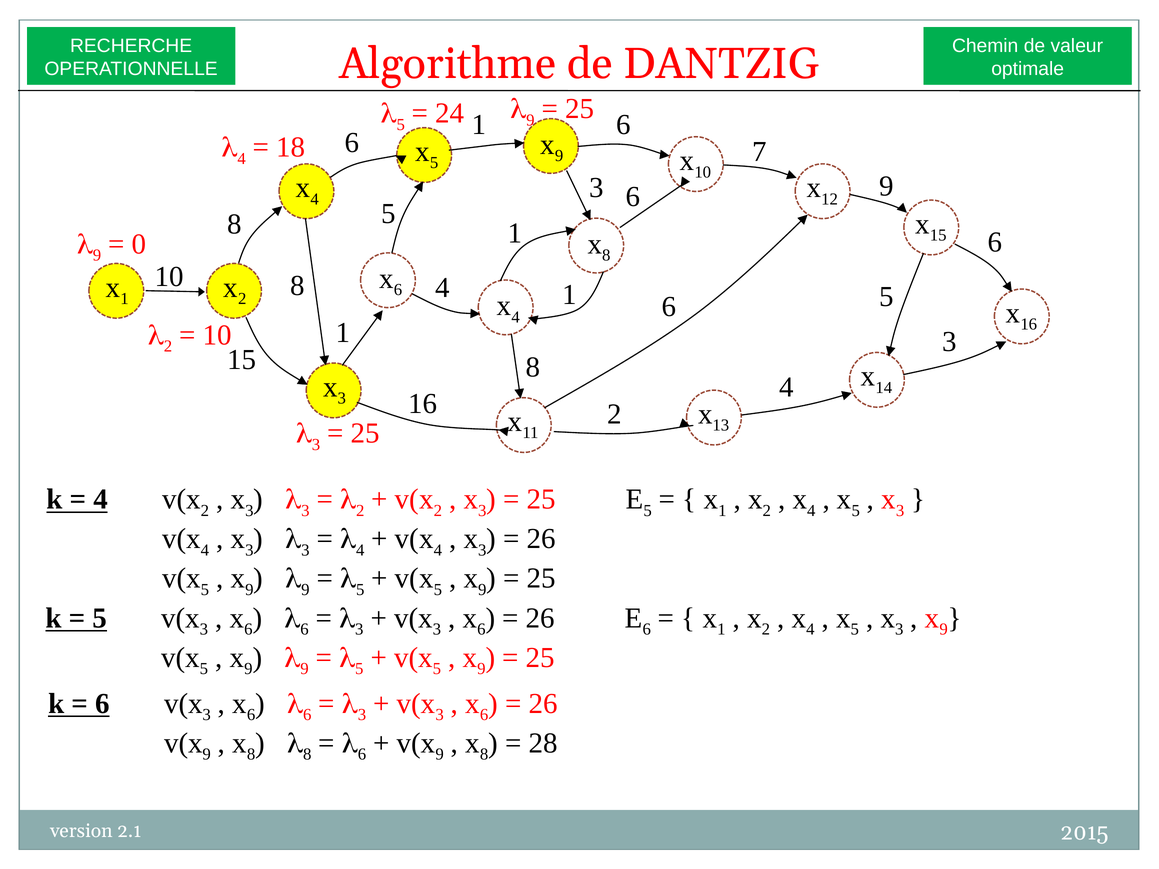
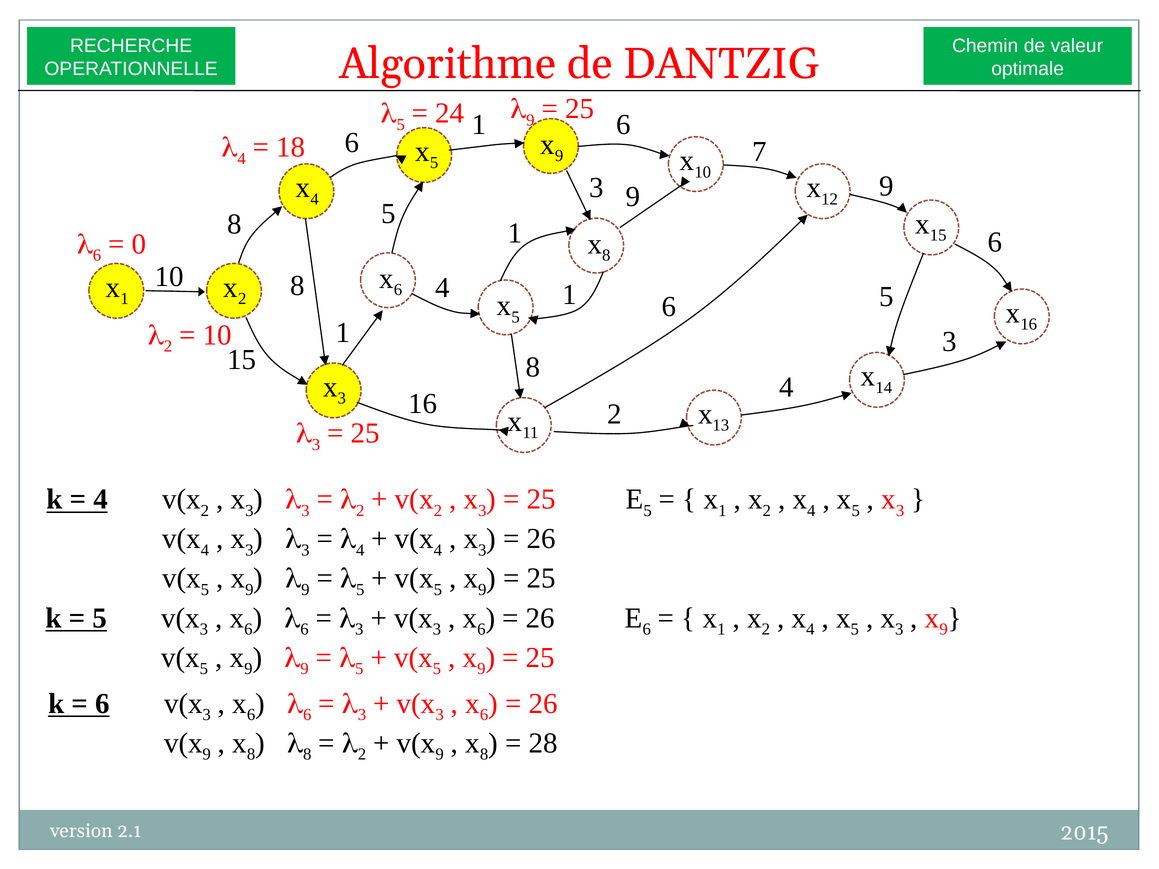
6 at (633, 197): 6 -> 9
9 at (97, 255): 9 -> 6
4 at (516, 317): 4 -> 5
6 at (362, 755): 6 -> 2
